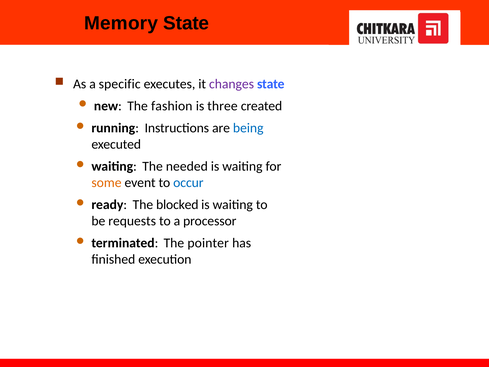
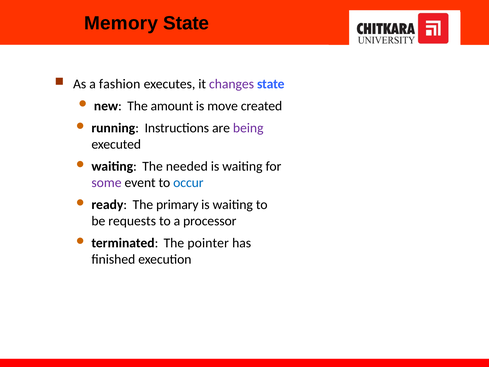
specific: specific -> fashion
fashion: fashion -> amount
three: three -> move
being colour: blue -> purple
some colour: orange -> purple
blocked: blocked -> primary
